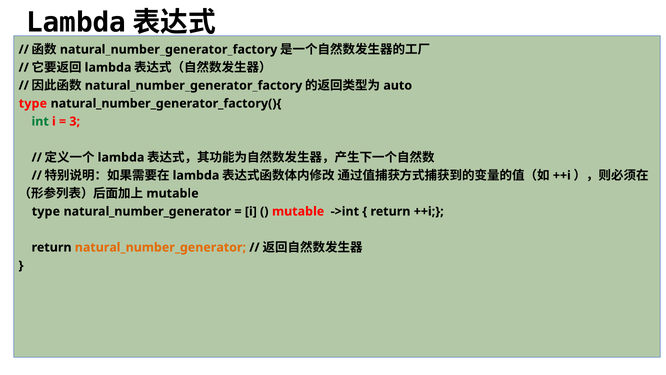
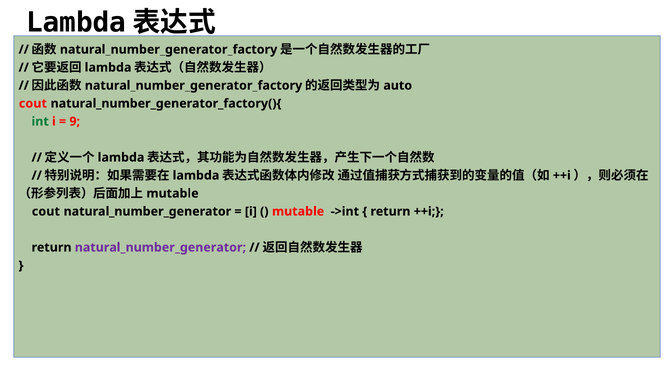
type at (33, 103): type -> cout
3: 3 -> 9
type at (46, 211): type -> cout
natural_number_generator at (160, 247) colour: orange -> purple
